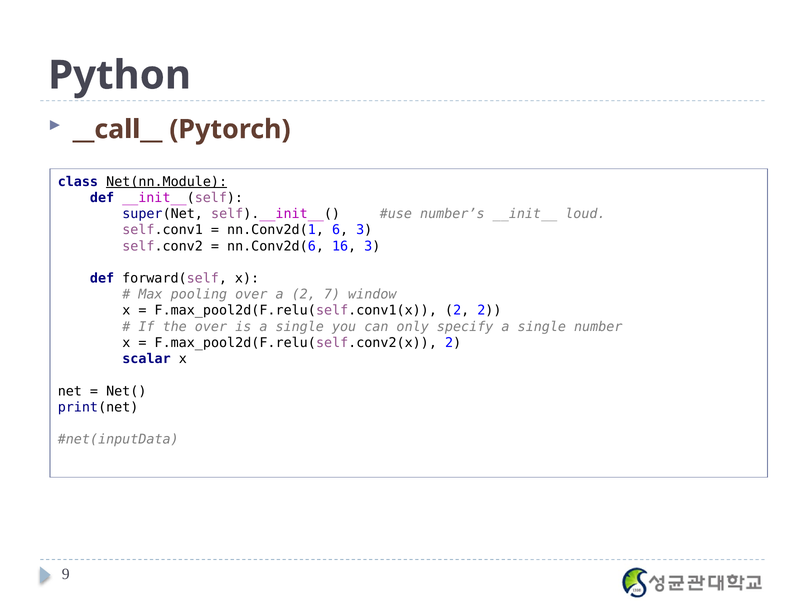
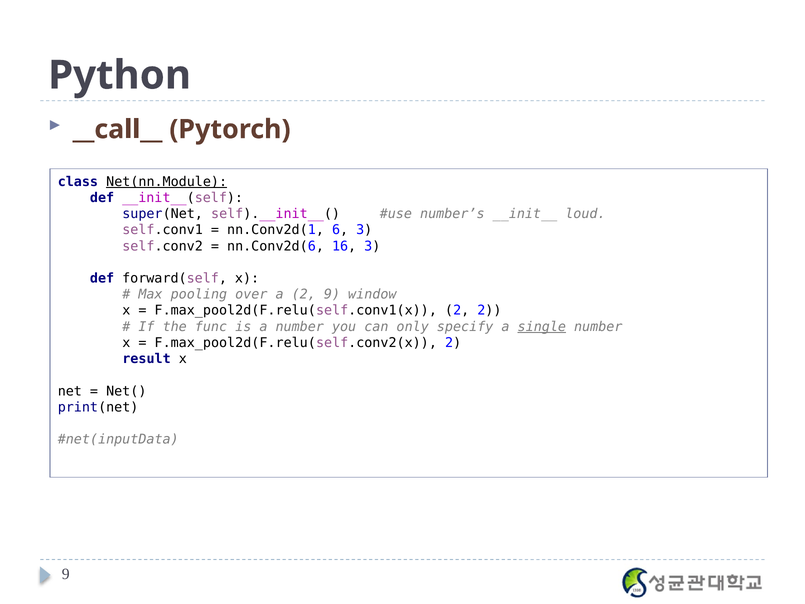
2 7: 7 -> 9
the over: over -> func
is a single: single -> number
single at (542, 327) underline: none -> present
scalar: scalar -> result
